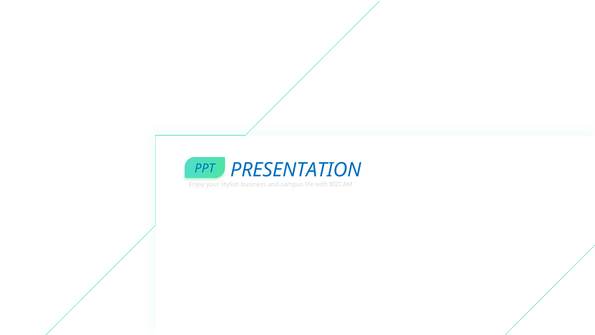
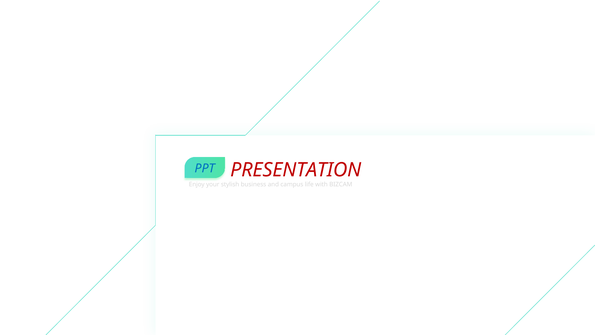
PRESENTATION colour: blue -> red
